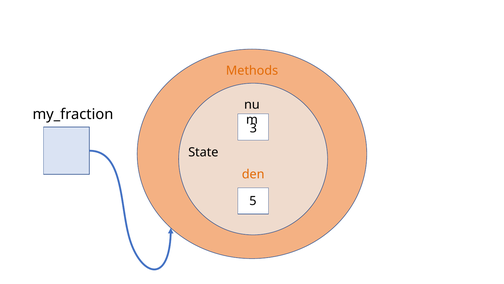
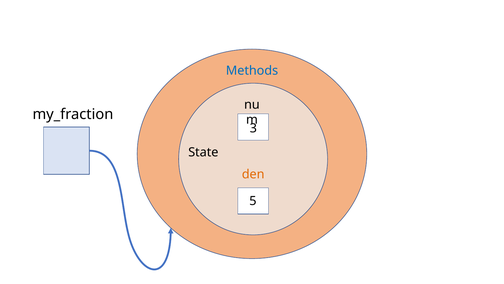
Methods colour: orange -> blue
